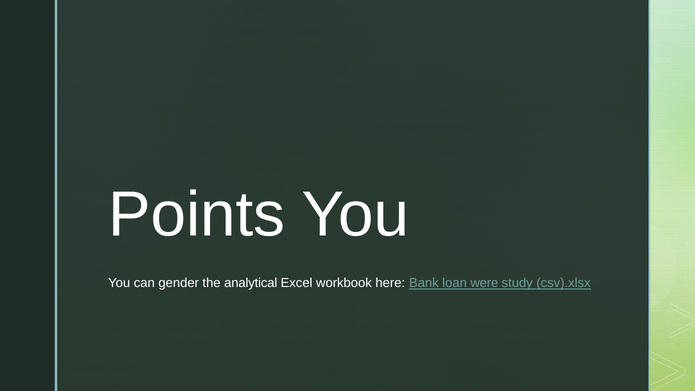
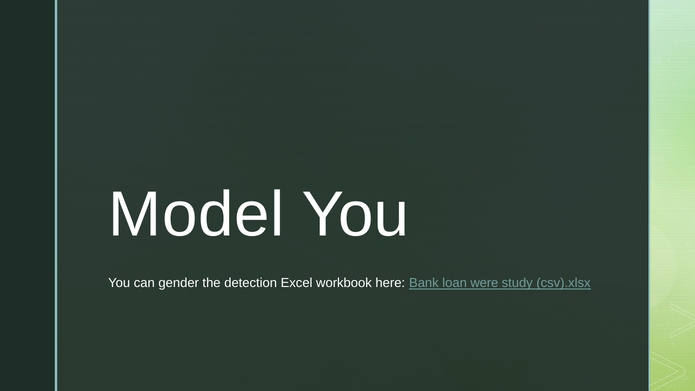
Points: Points -> Model
analytical: analytical -> detection
